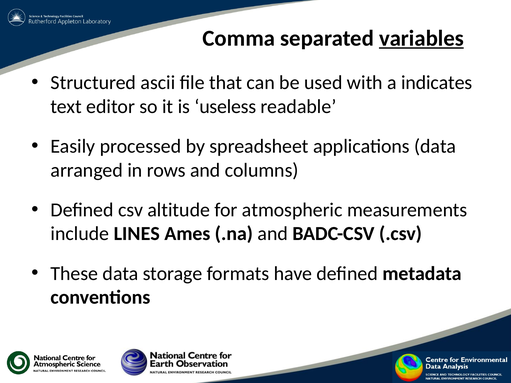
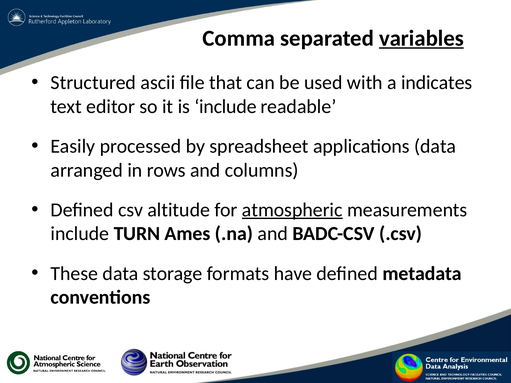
is useless: useless -> include
atmospheric underline: none -> present
LINES: LINES -> TURN
